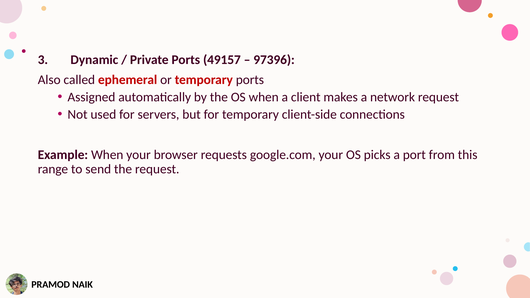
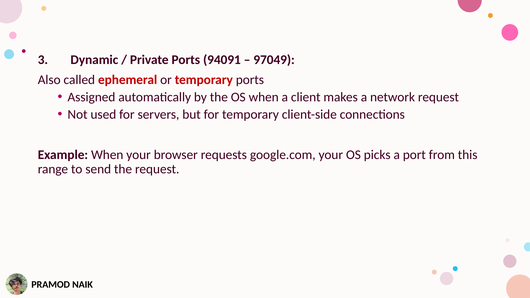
49157: 49157 -> 94091
97396: 97396 -> 97049
